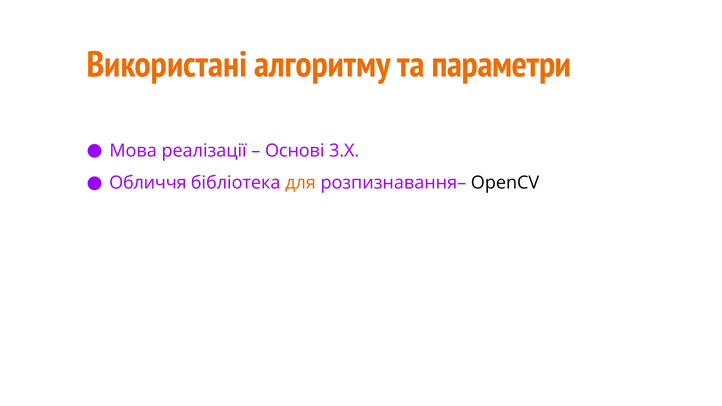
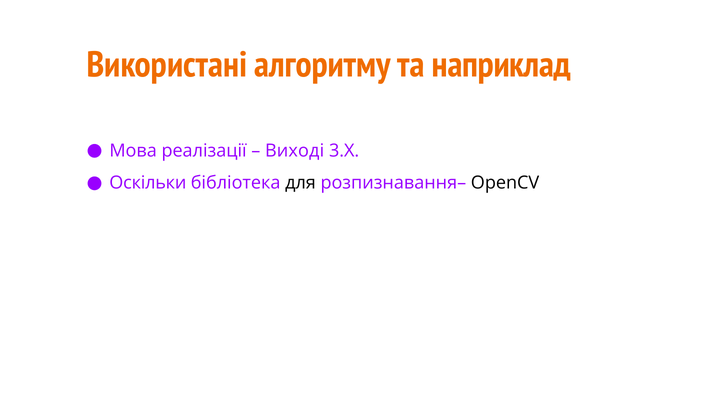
параметри: параметри -> наприклад
Основі: Основі -> Виході
Обличчя: Обличчя -> Оскільки
для colour: orange -> black
